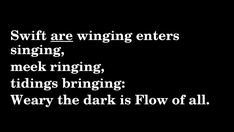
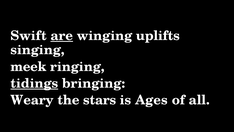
enters: enters -> uplifts
tidings underline: none -> present
dark: dark -> stars
Flow: Flow -> Ages
